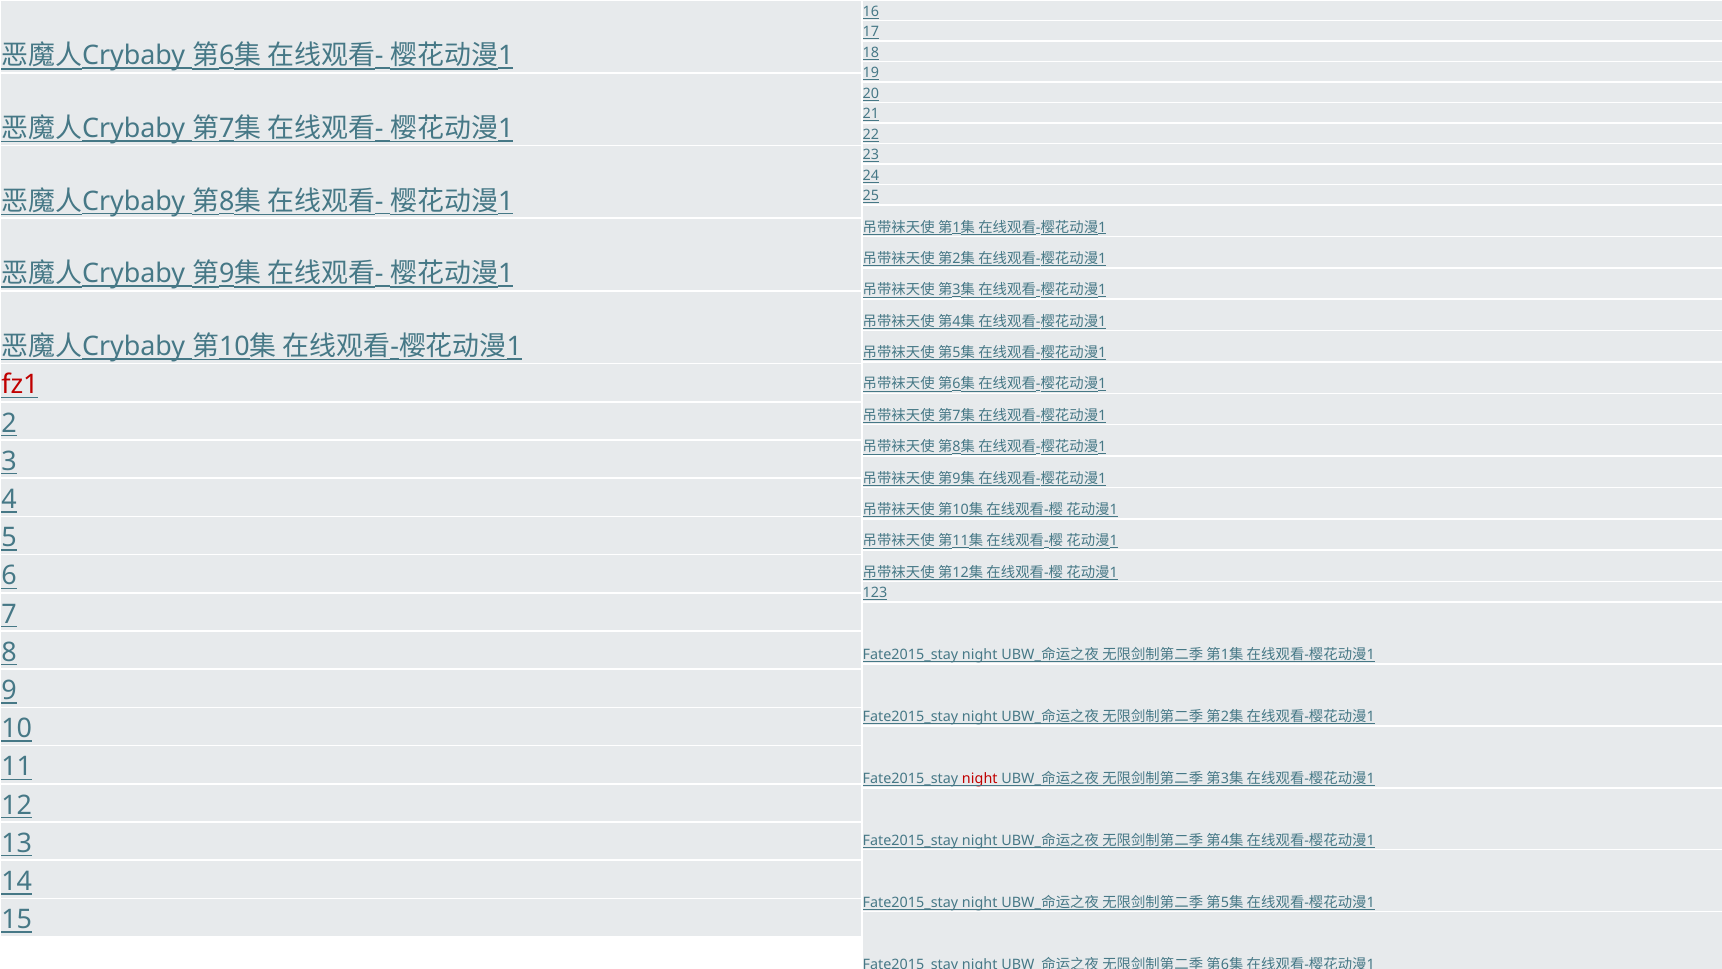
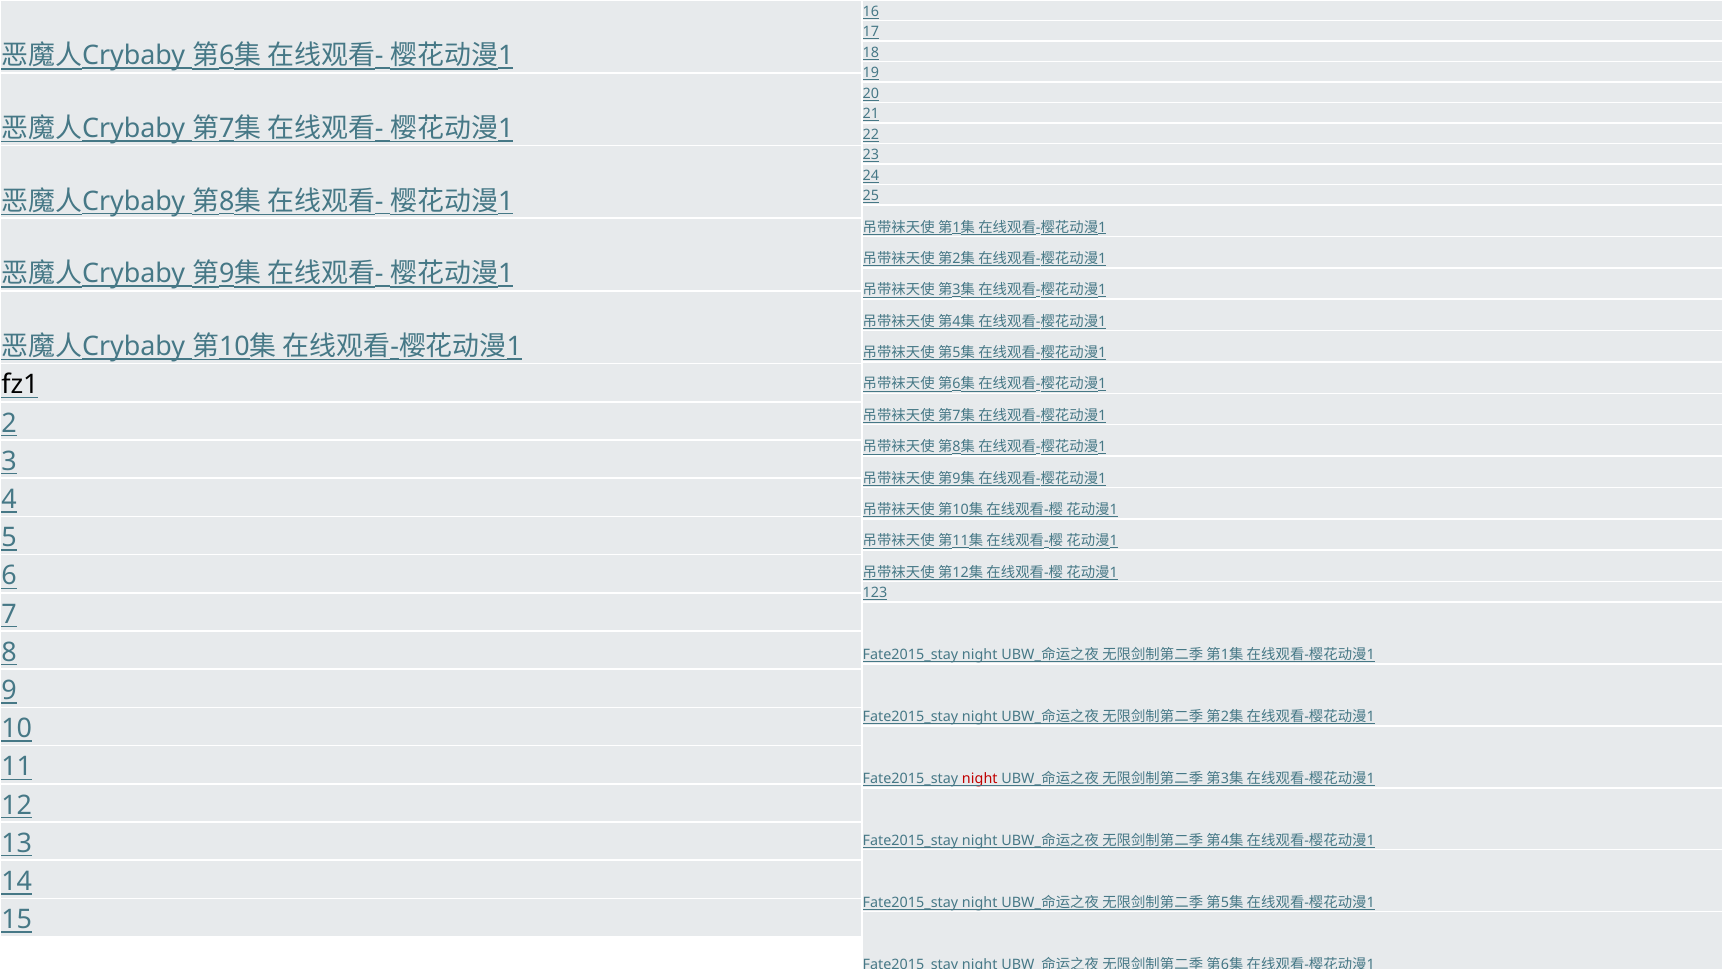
fz1 colour: red -> black
